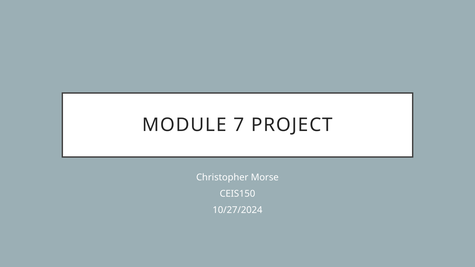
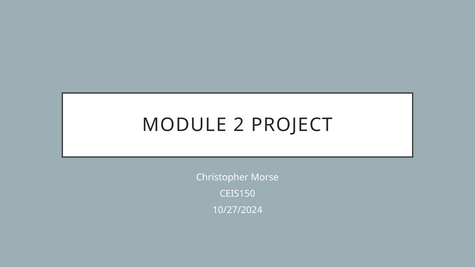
7: 7 -> 2
